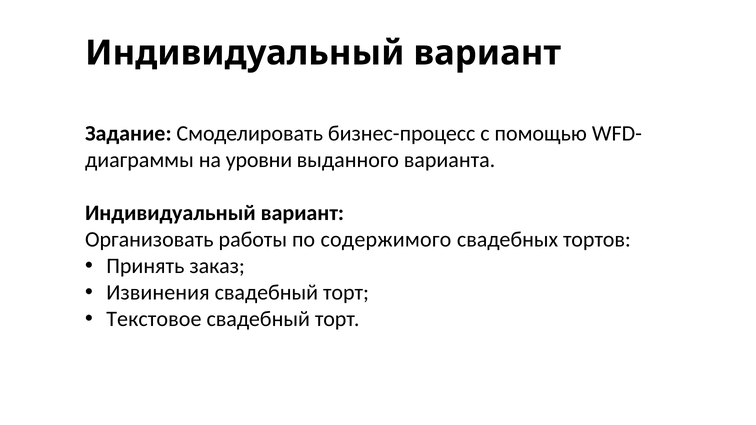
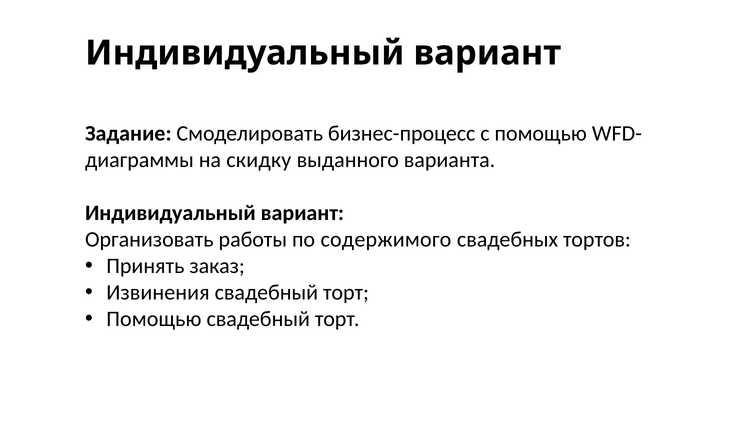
уровни: уровни -> скидку
Текстовое at (154, 319): Текстовое -> Помощью
